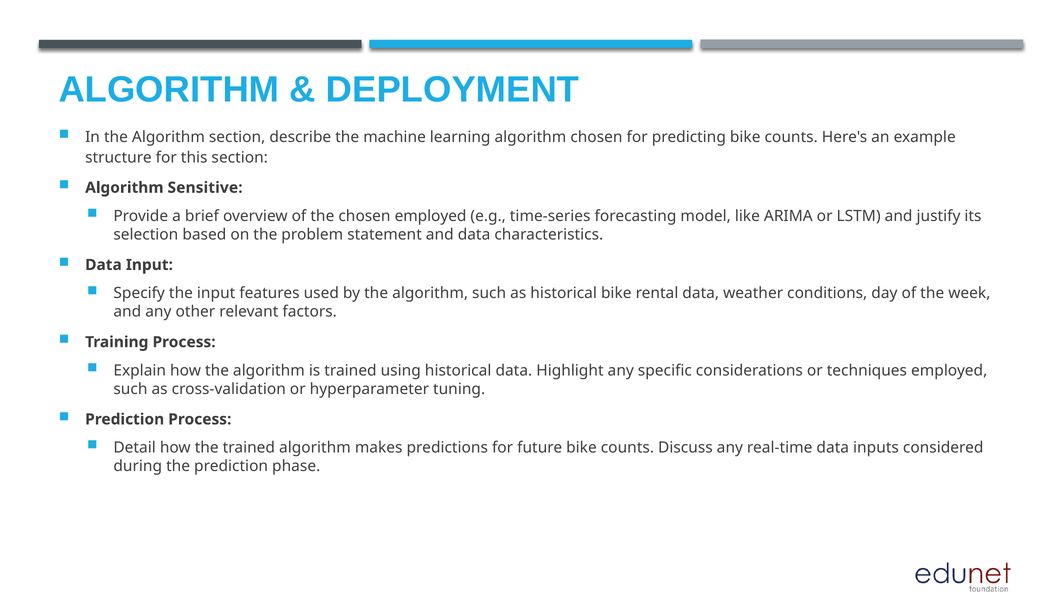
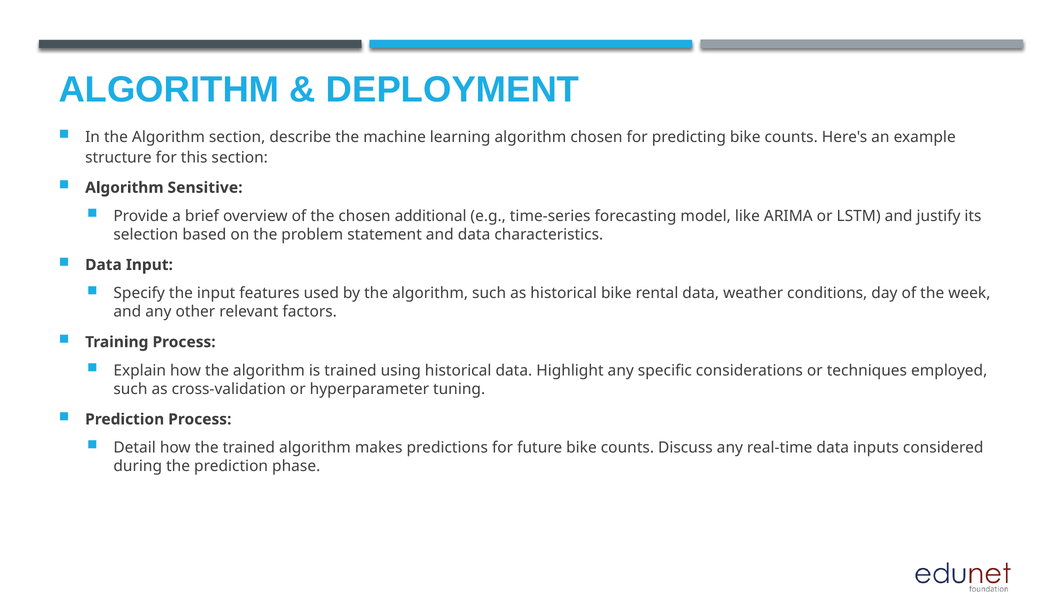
chosen employed: employed -> additional
